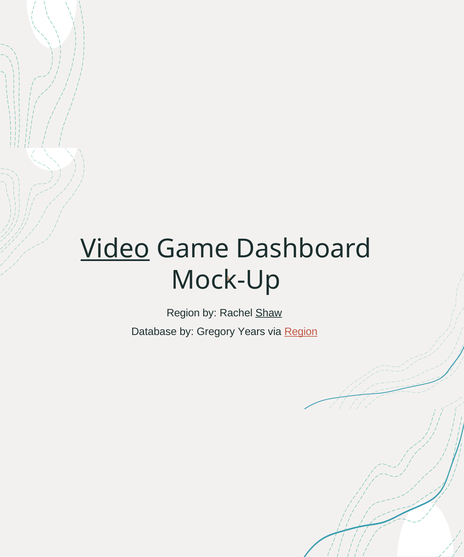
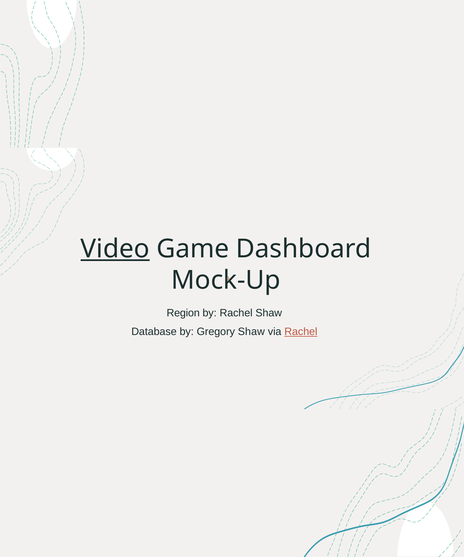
Shaw at (269, 313) underline: present -> none
Gregory Years: Years -> Shaw
via Region: Region -> Rachel
